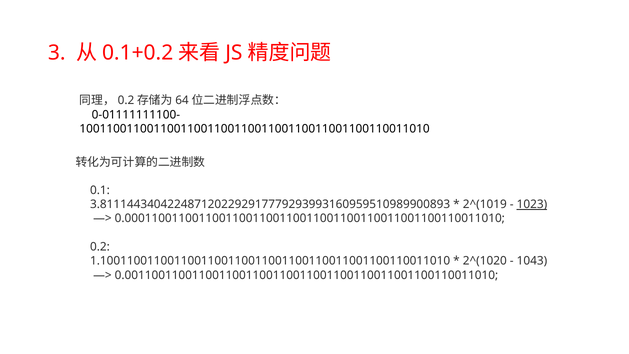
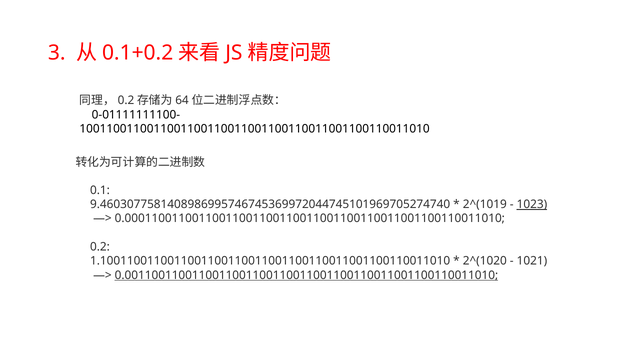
3.8111443404224871202292917779293993160959510989900893: 3.8111443404224871202292917779293993160959510989900893 -> 9.4603077581408986995746745369972044745101969705274740
1043: 1043 -> 1021
0.0011001100110011001100110011001100110011001100110011010 underline: none -> present
